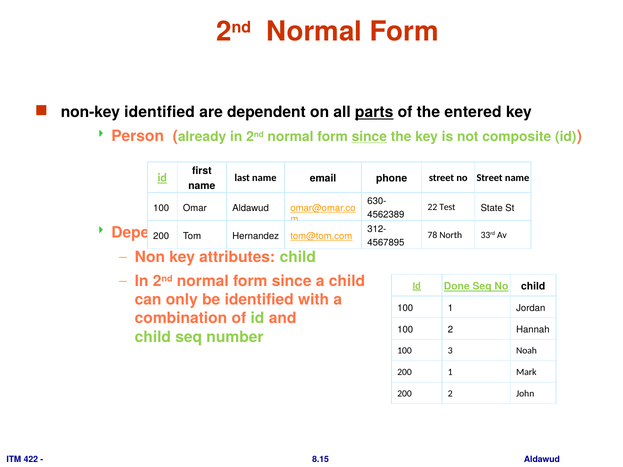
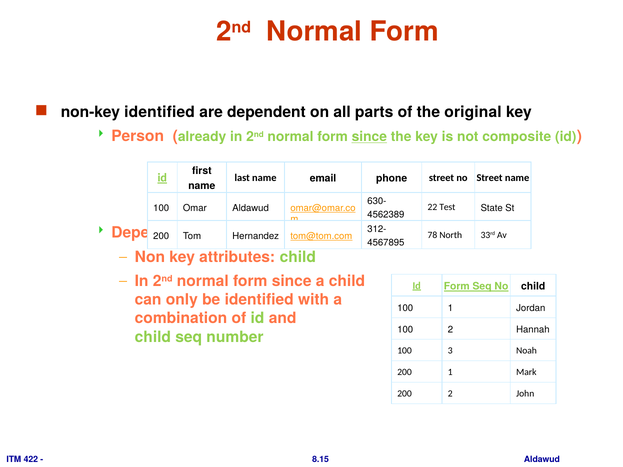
parts underline: present -> none
entered: entered -> original
Id Done: Done -> Form
